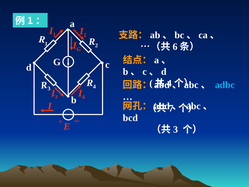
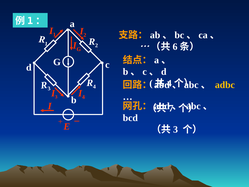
adbc colour: light blue -> yellow
